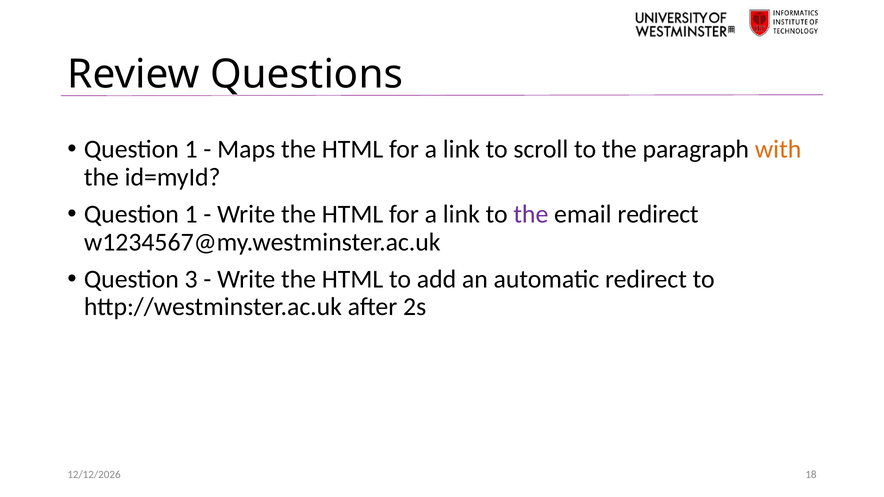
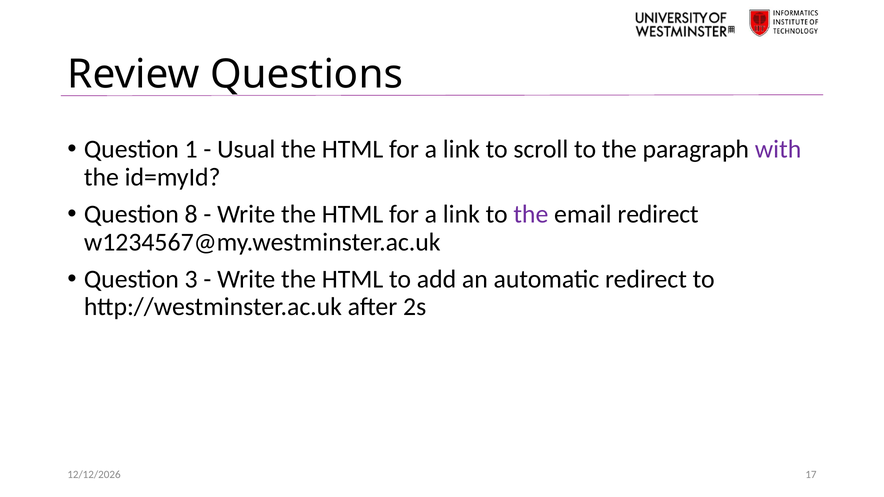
Maps: Maps -> Usual
with colour: orange -> purple
1 at (191, 214): 1 -> 8
18: 18 -> 17
